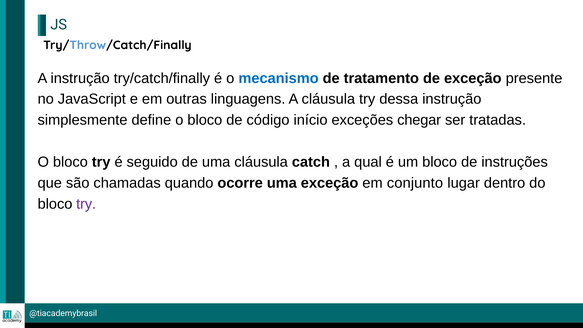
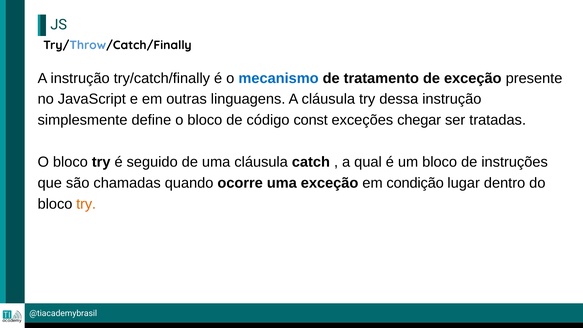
início: início -> const
conjunto: conjunto -> condição
try at (86, 204) colour: purple -> orange
